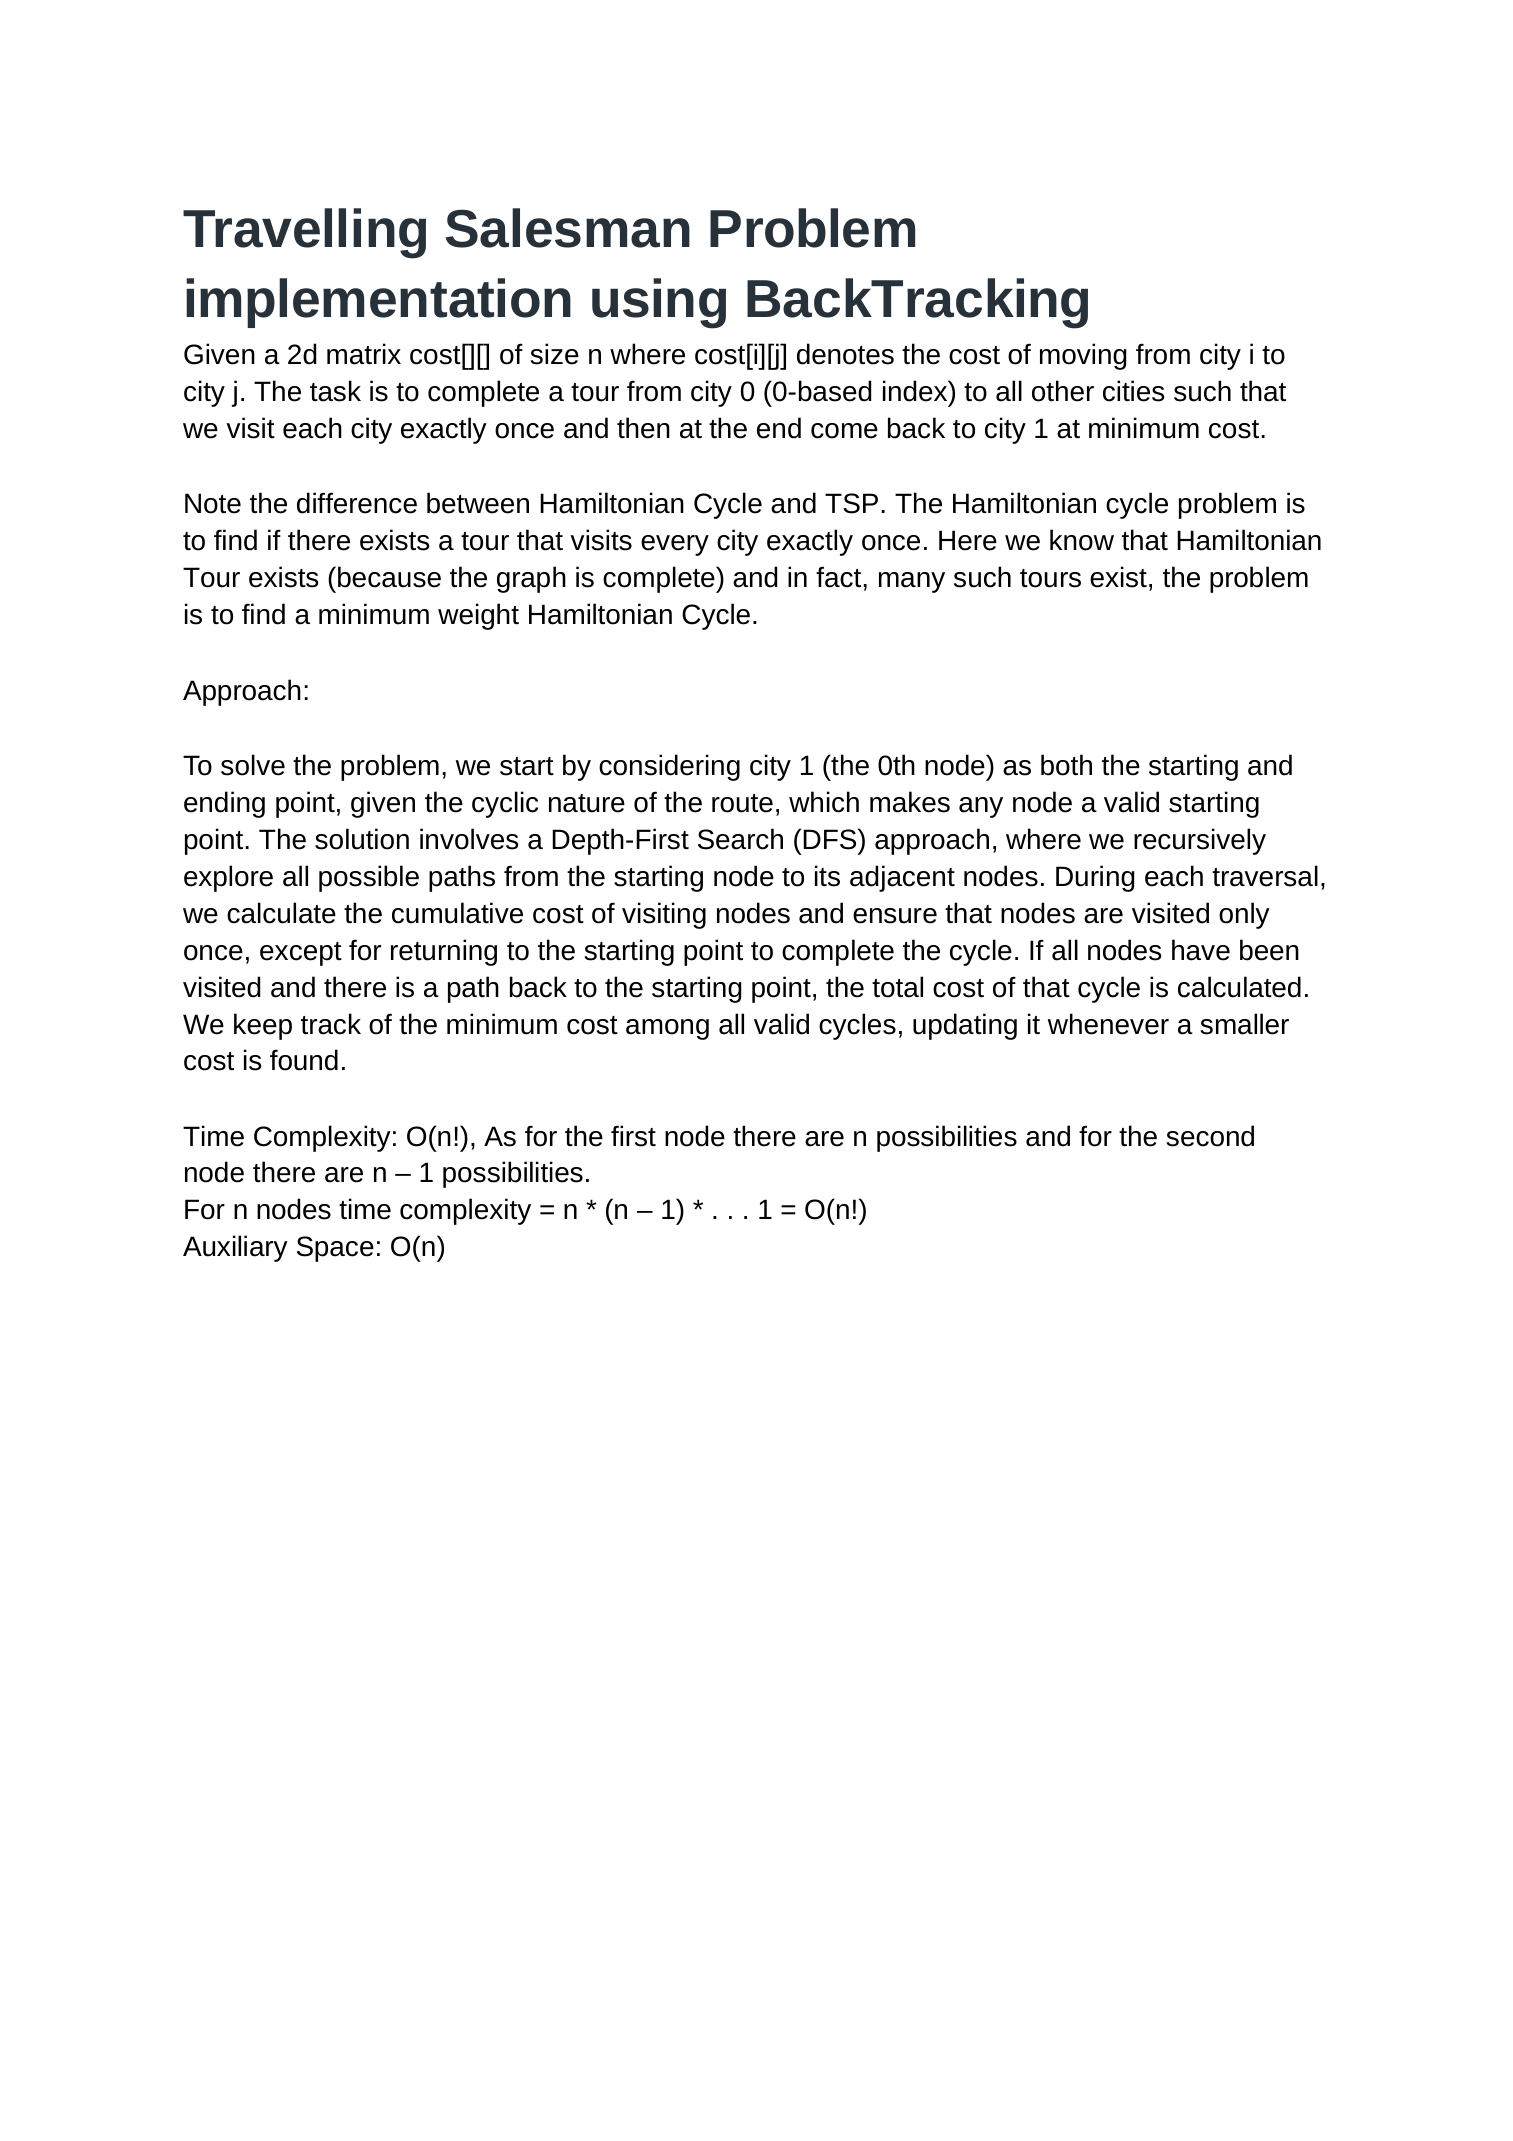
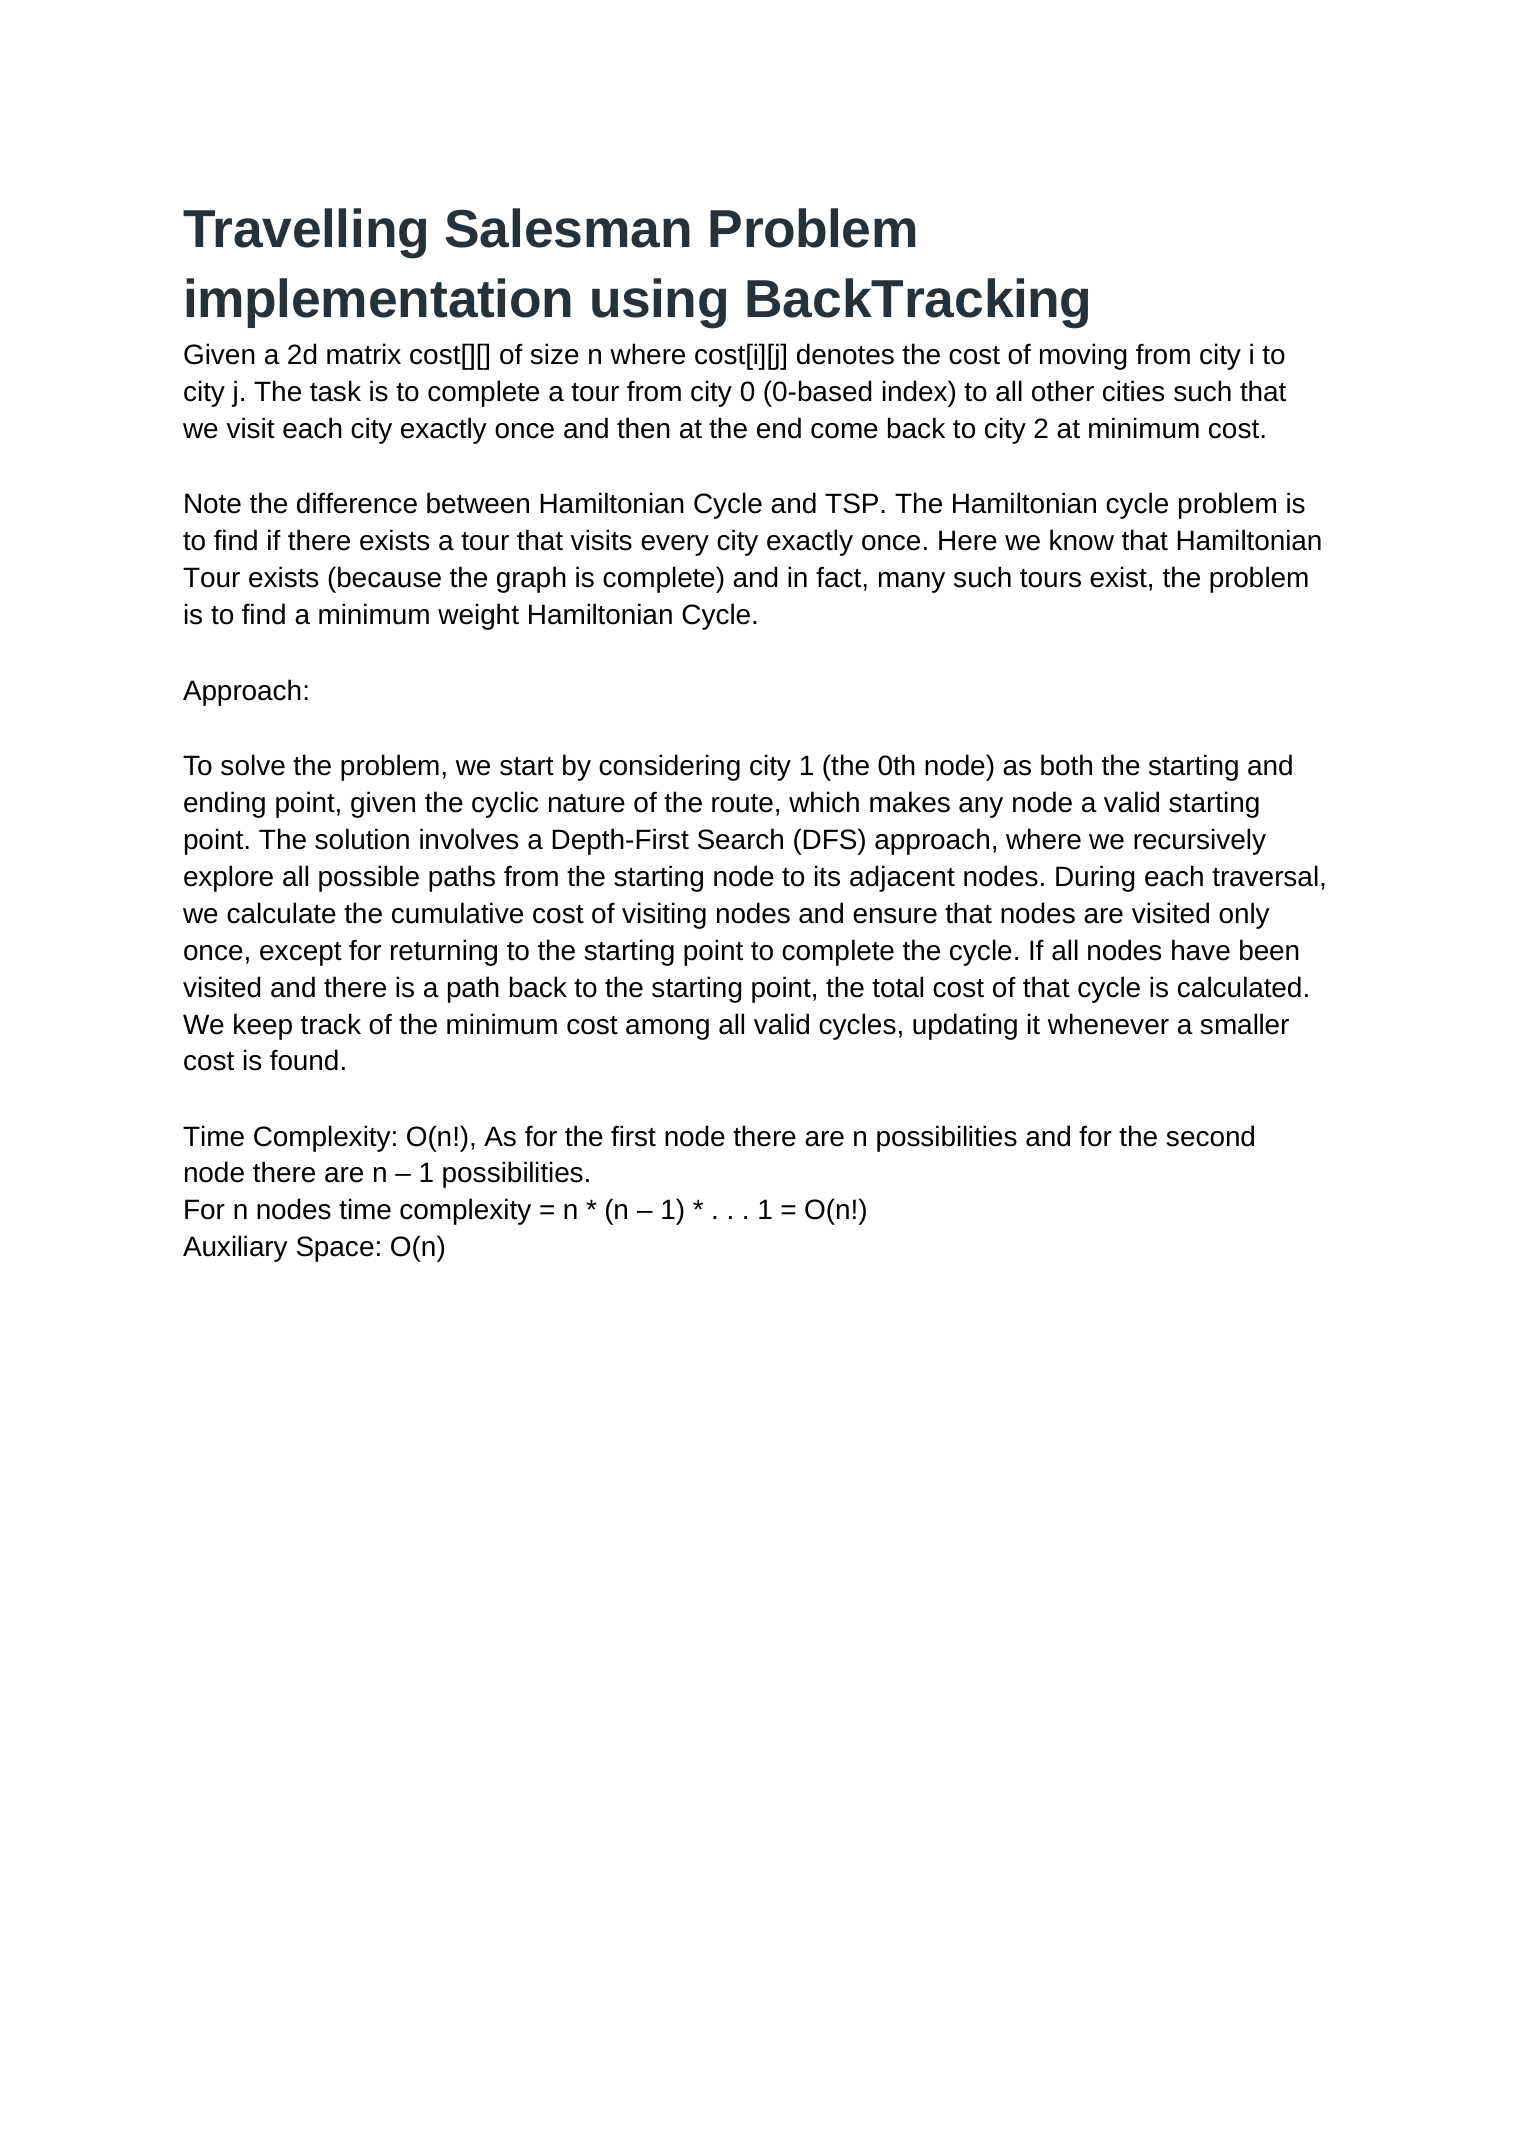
to city 1: 1 -> 2
